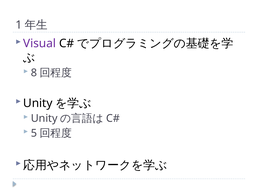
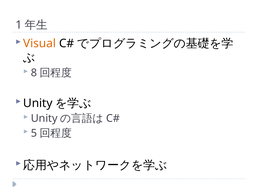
Visual colour: purple -> orange
